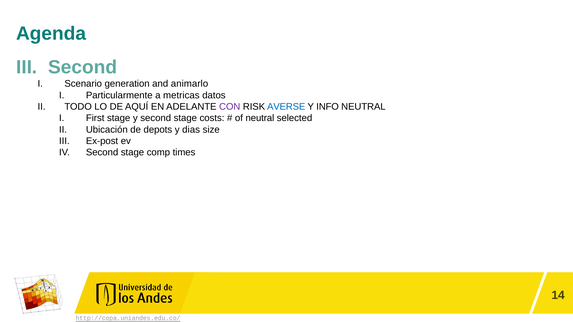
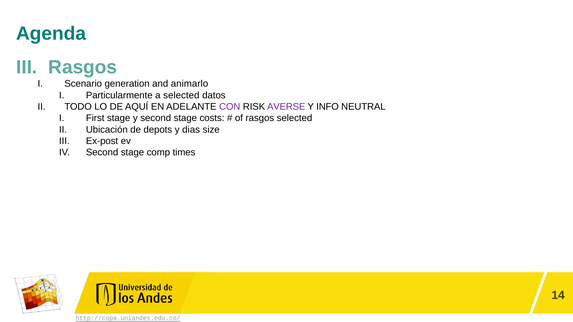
Second at (83, 67): Second -> Rasgos
a metricas: metricas -> selected
AVERSE colour: blue -> purple
of neutral: neutral -> rasgos
